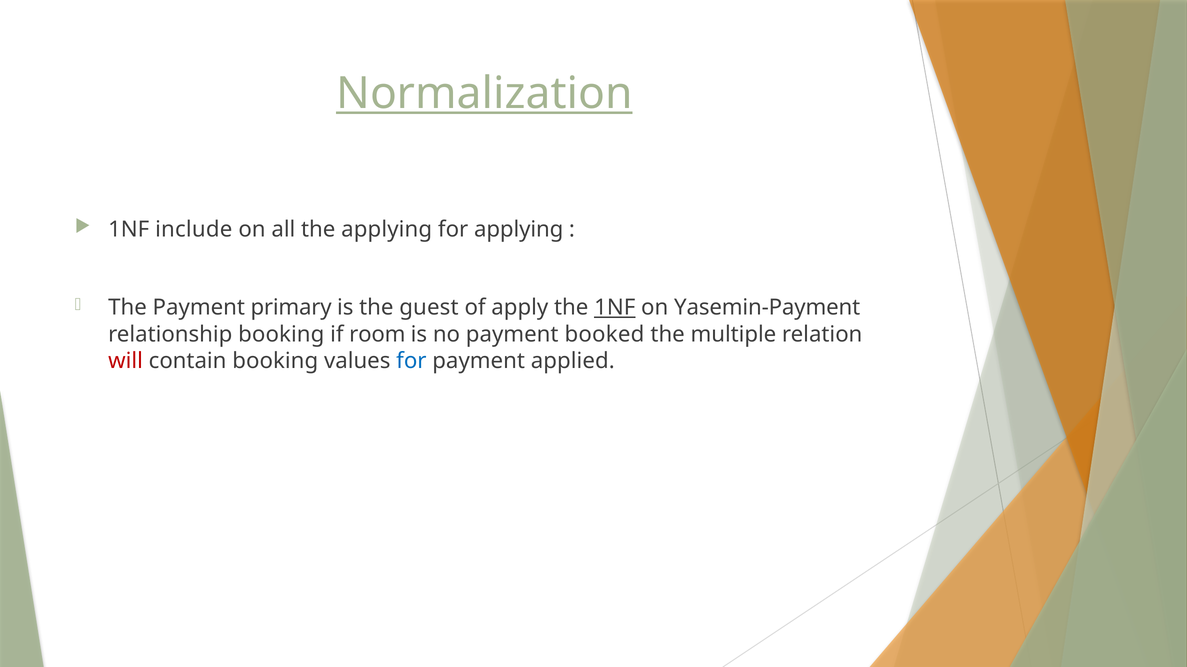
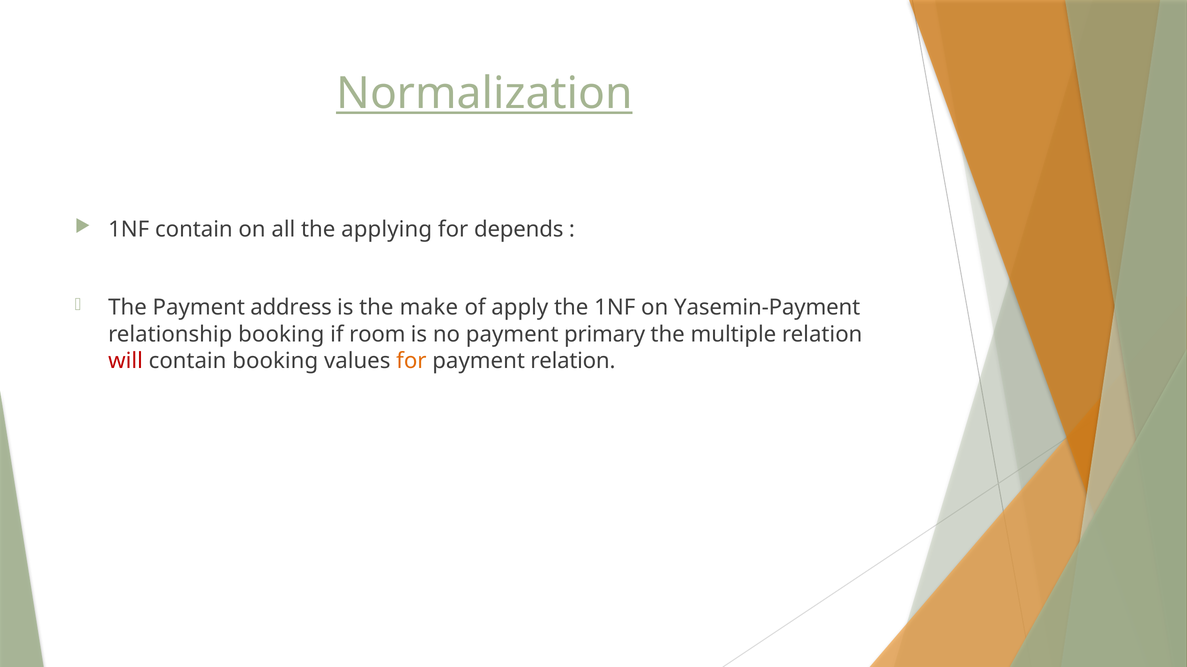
1NF include: include -> contain
for applying: applying -> depends
primary: primary -> address
guest: guest -> make
1NF at (615, 308) underline: present -> none
booked: booked -> primary
for at (411, 361) colour: blue -> orange
payment applied: applied -> relation
